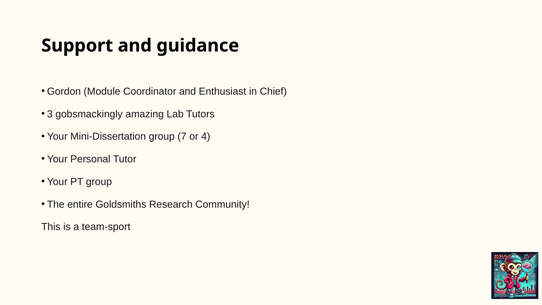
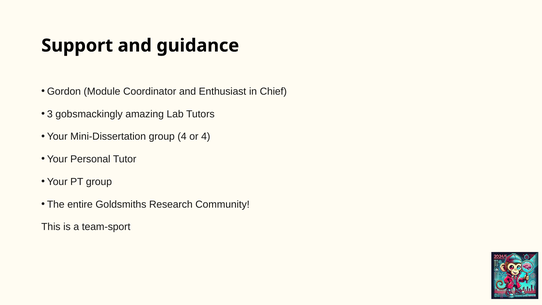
group 7: 7 -> 4
